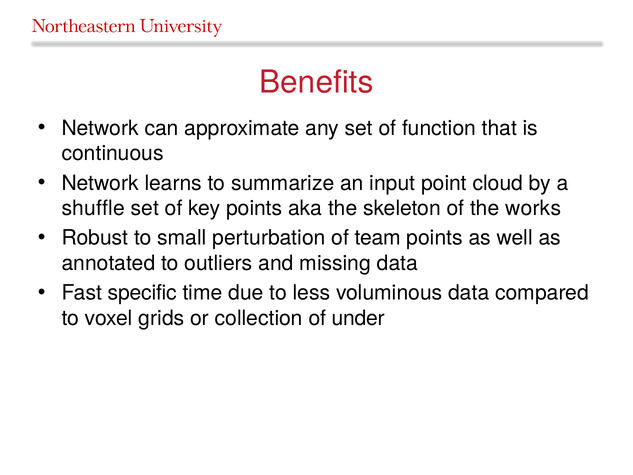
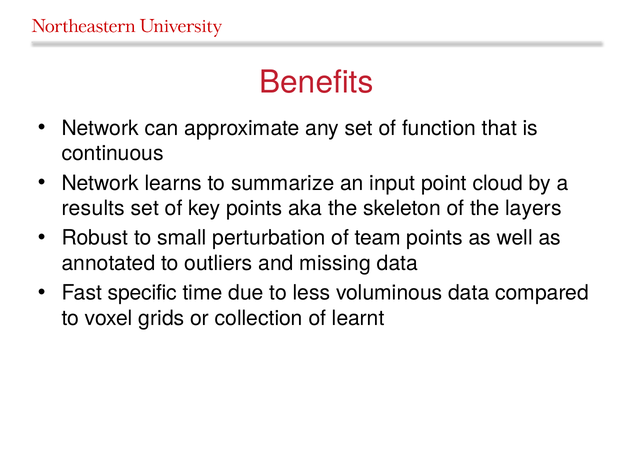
shuffle: shuffle -> results
works: works -> layers
under: under -> learnt
